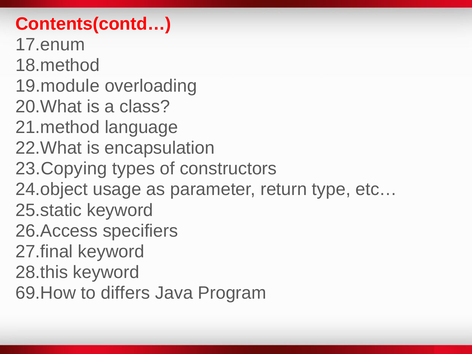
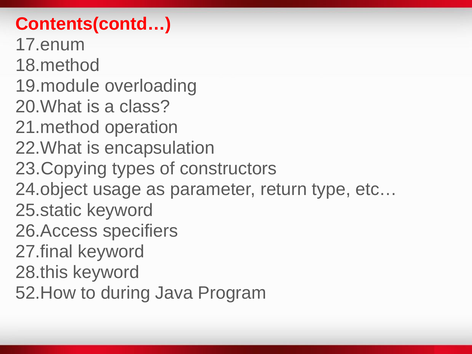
language: language -> operation
69.How: 69.How -> 52.How
differs: differs -> during
